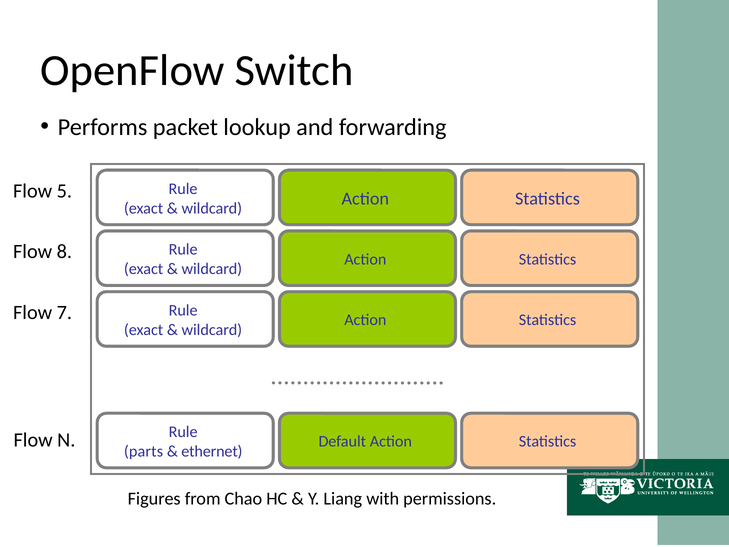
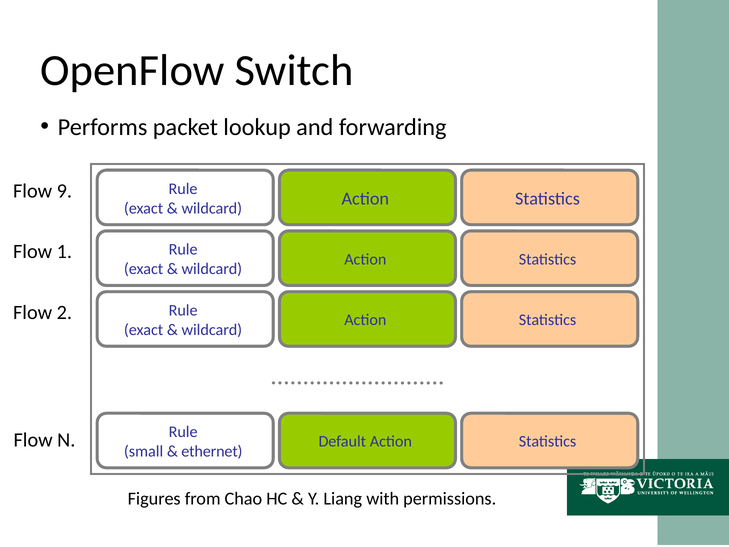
5: 5 -> 9
8: 8 -> 1
7: 7 -> 2
parts: parts -> small
